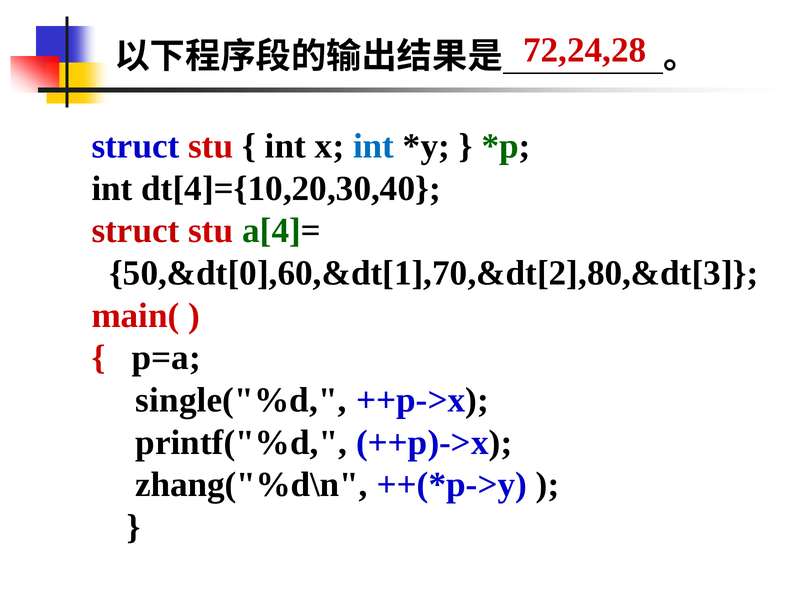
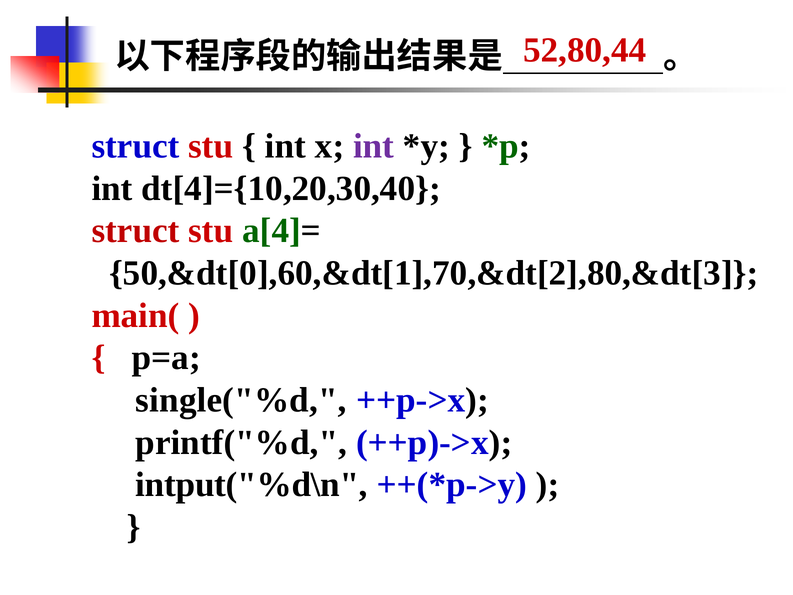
72,24,28: 72,24,28 -> 52,80,44
int at (374, 146) colour: blue -> purple
zhang("%d\n: zhang("%d\n -> intput("%d\n
